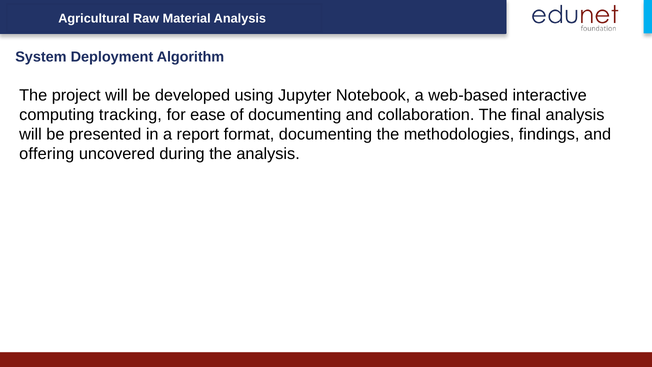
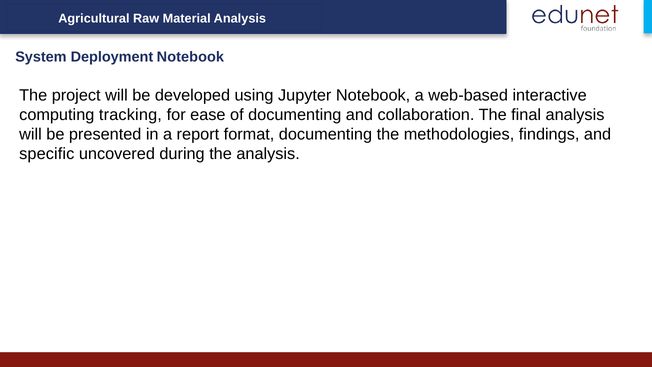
Deployment Algorithm: Algorithm -> Notebook
offering: offering -> specific
